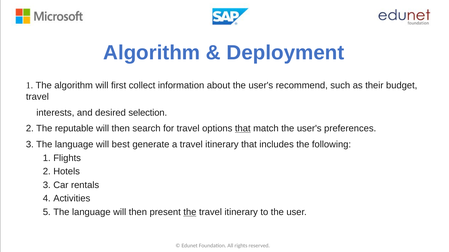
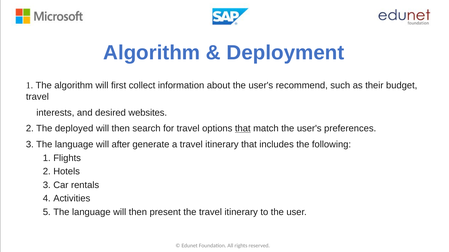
selection: selection -> websites
reputable: reputable -> deployed
best: best -> after
the at (190, 213) underline: present -> none
